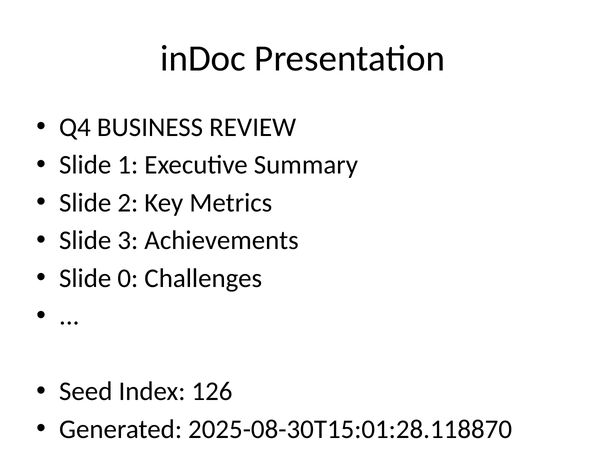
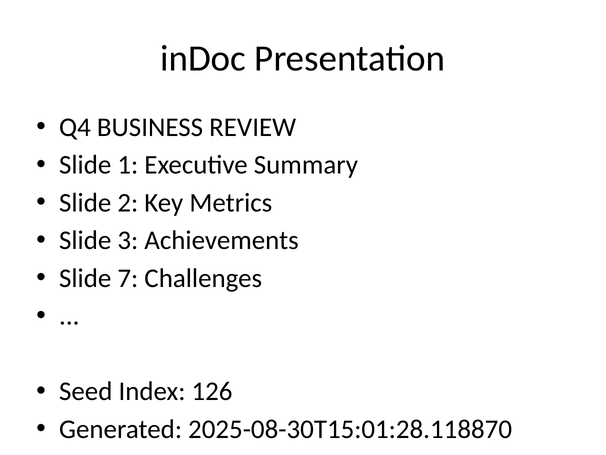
0: 0 -> 7
